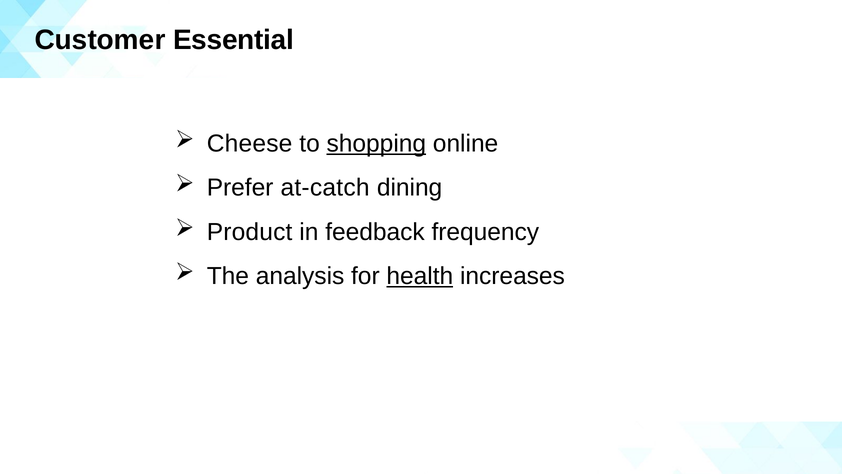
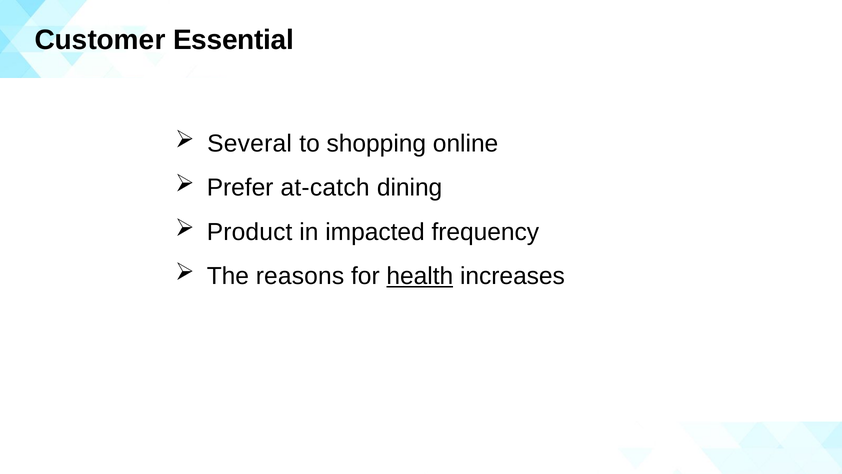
Cheese: Cheese -> Several
shopping underline: present -> none
feedback: feedback -> impacted
analysis: analysis -> reasons
